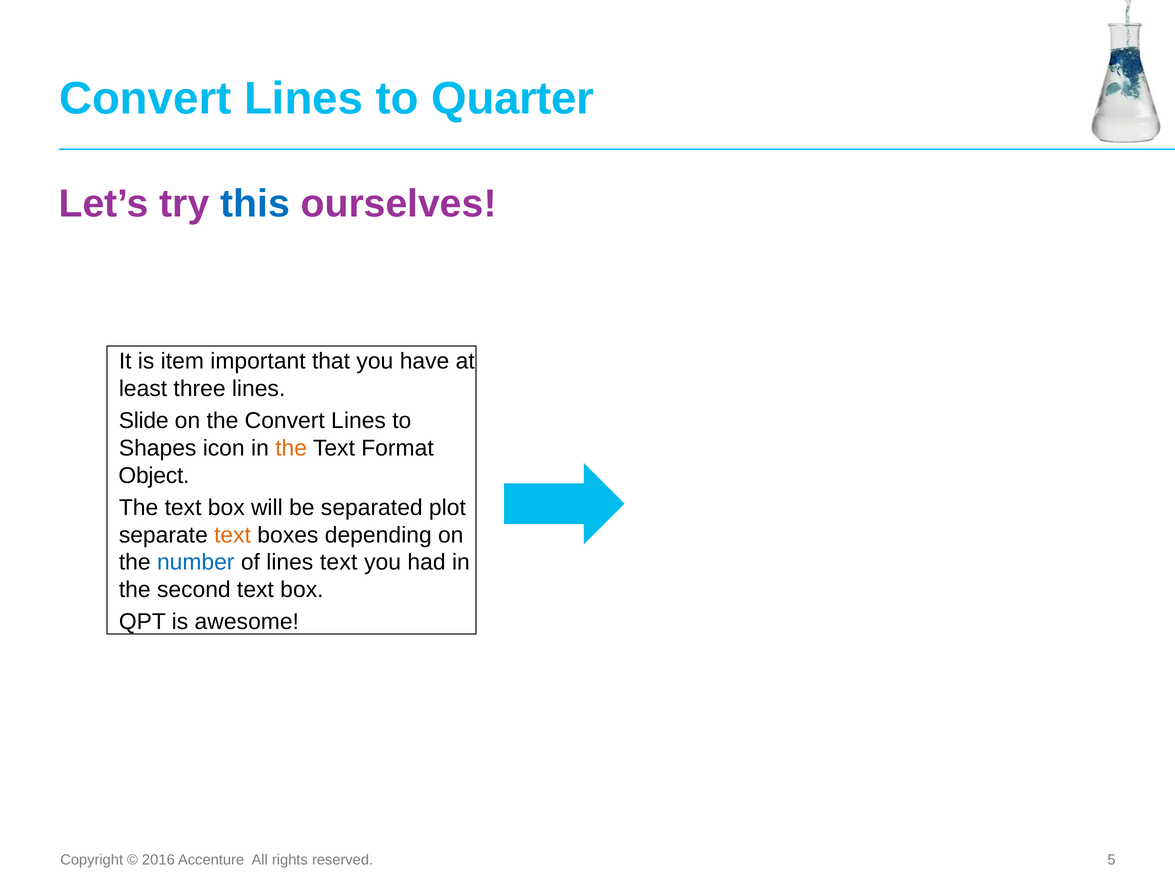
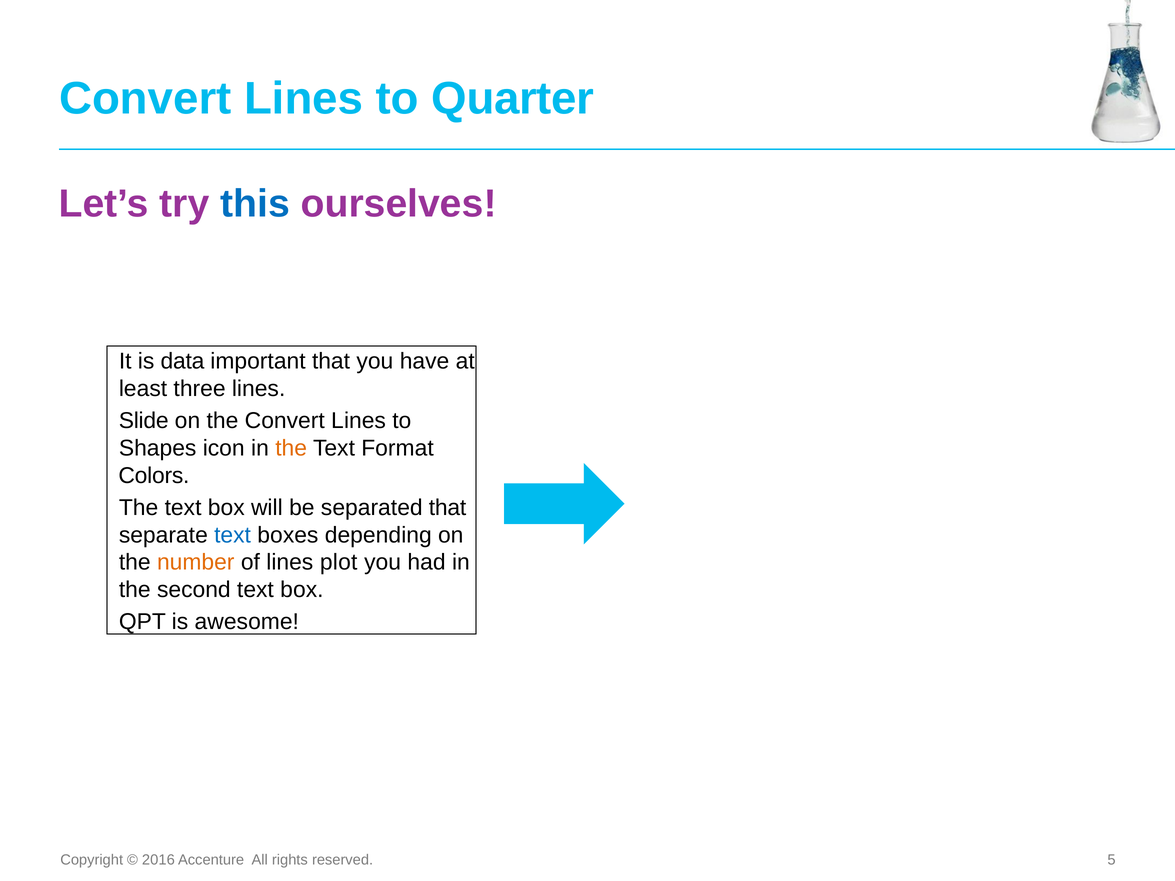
item: item -> data
Object: Object -> Colors
separated plot: plot -> that
text at (233, 535) colour: orange -> blue
number colour: blue -> orange
lines text: text -> plot
